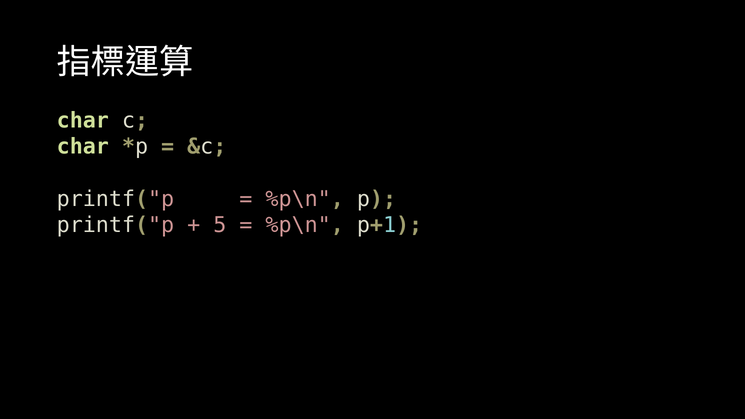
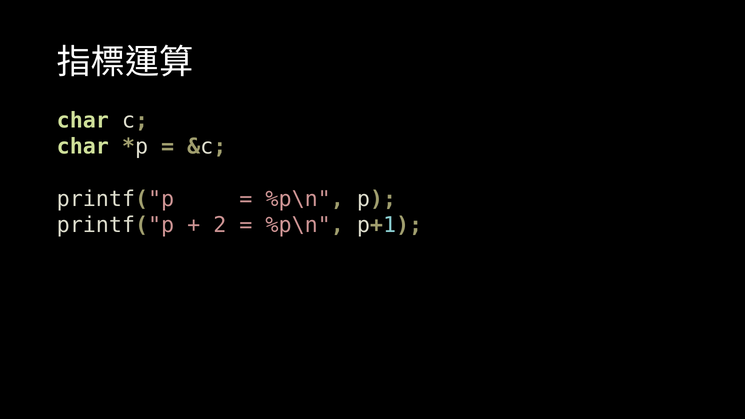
5: 5 -> 2
